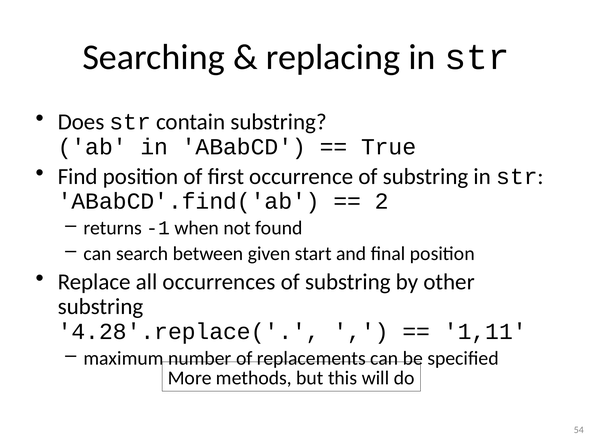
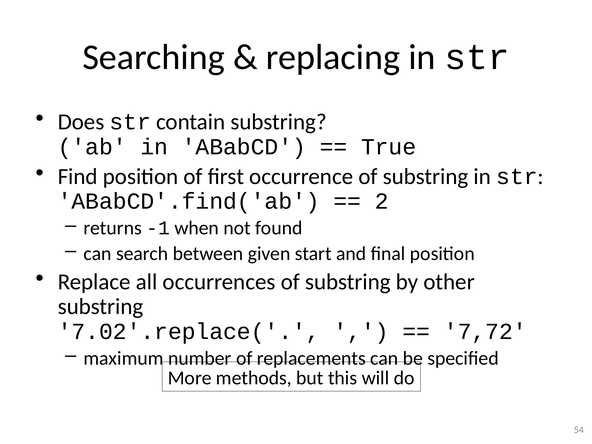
4.28'.replace(: 4.28'.replace( -> 7.02'.replace(
1,11: 1,11 -> 7,72
